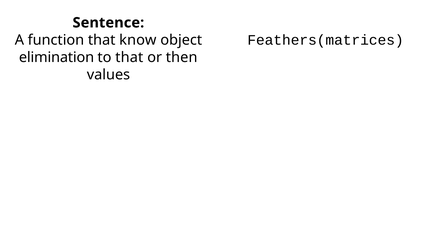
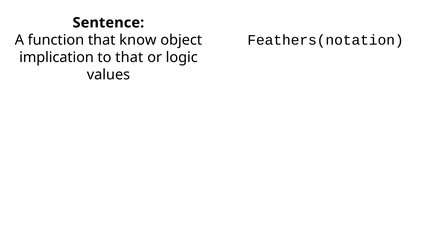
Feathers(matrices: Feathers(matrices -> Feathers(notation
elimination: elimination -> implication
then: then -> logic
